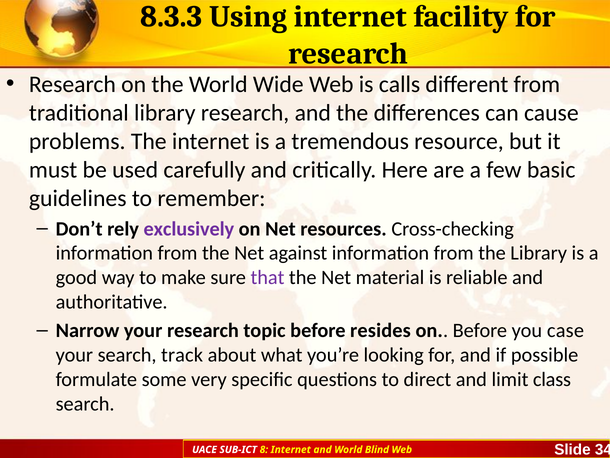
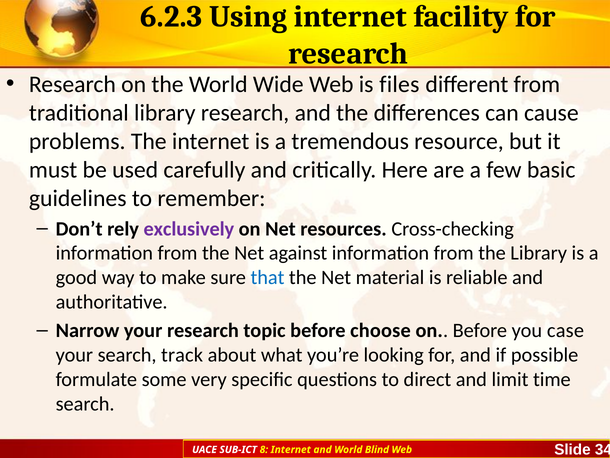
8.3.3: 8.3.3 -> 6.2.3
calls: calls -> files
that colour: purple -> blue
resides: resides -> choose
class: class -> time
